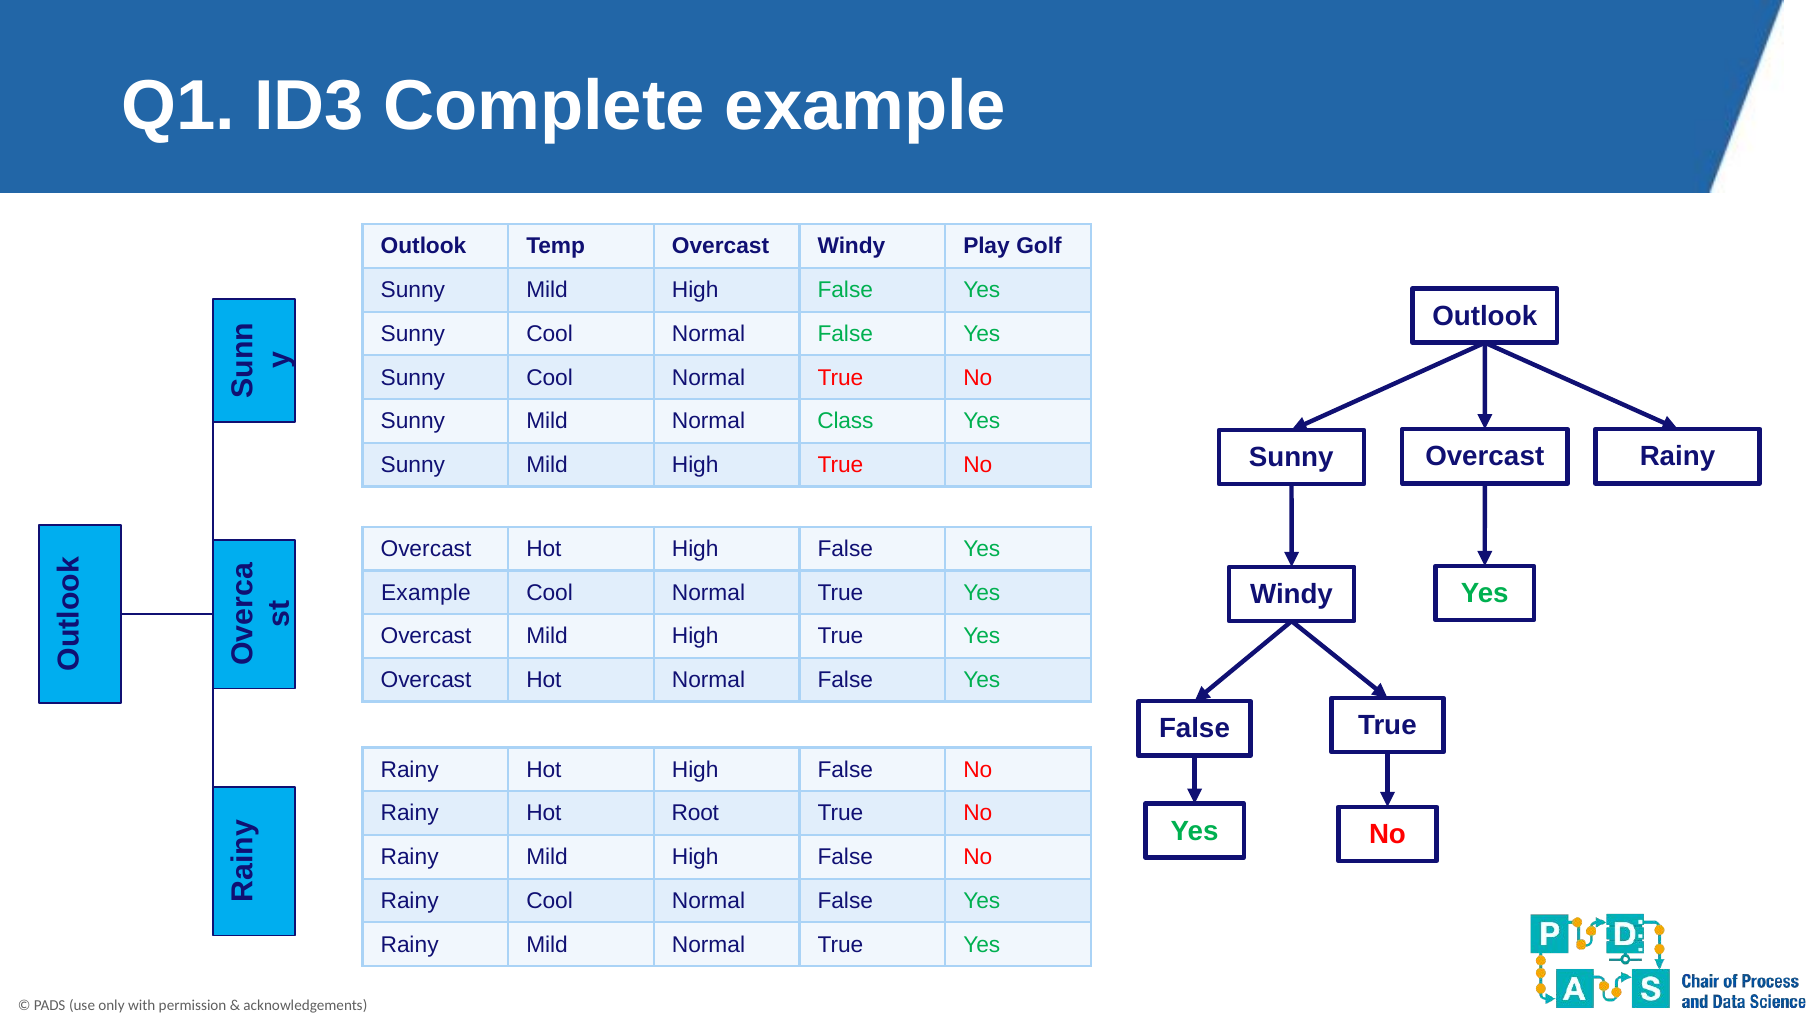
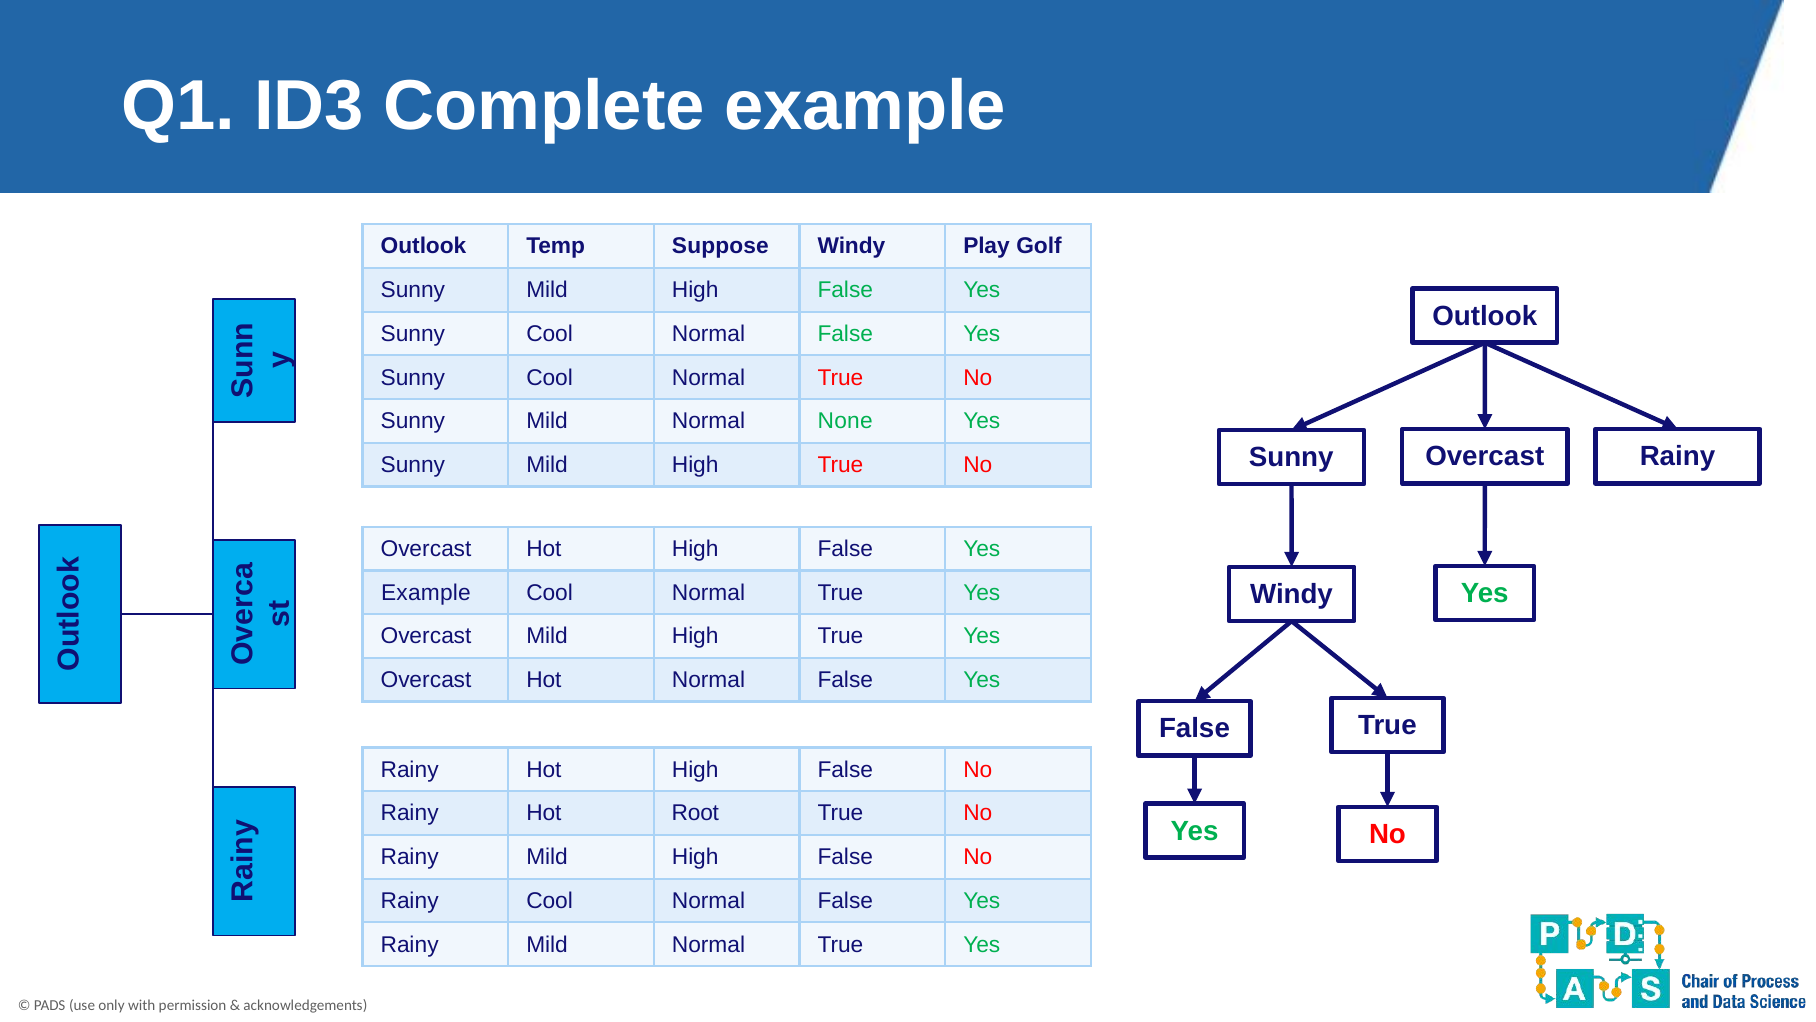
Temp Overcast: Overcast -> Suppose
Class: Class -> None
